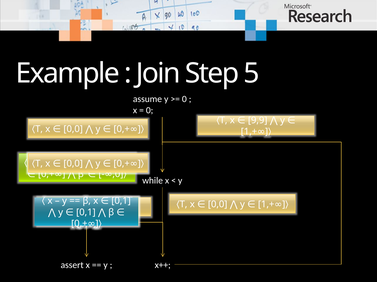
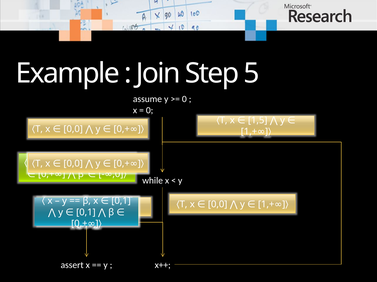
9,9: 9,9 -> 1,5
